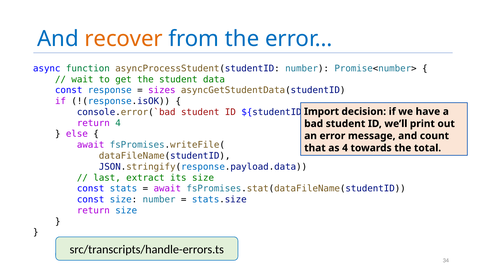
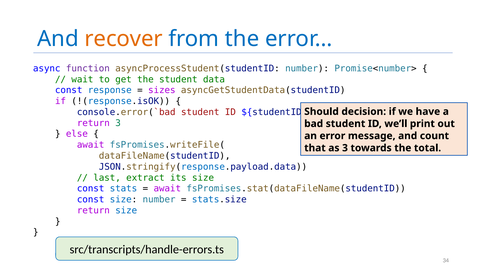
function colour: green -> purple
Import: Import -> Should
return 4: 4 -> 3
as 4: 4 -> 3
